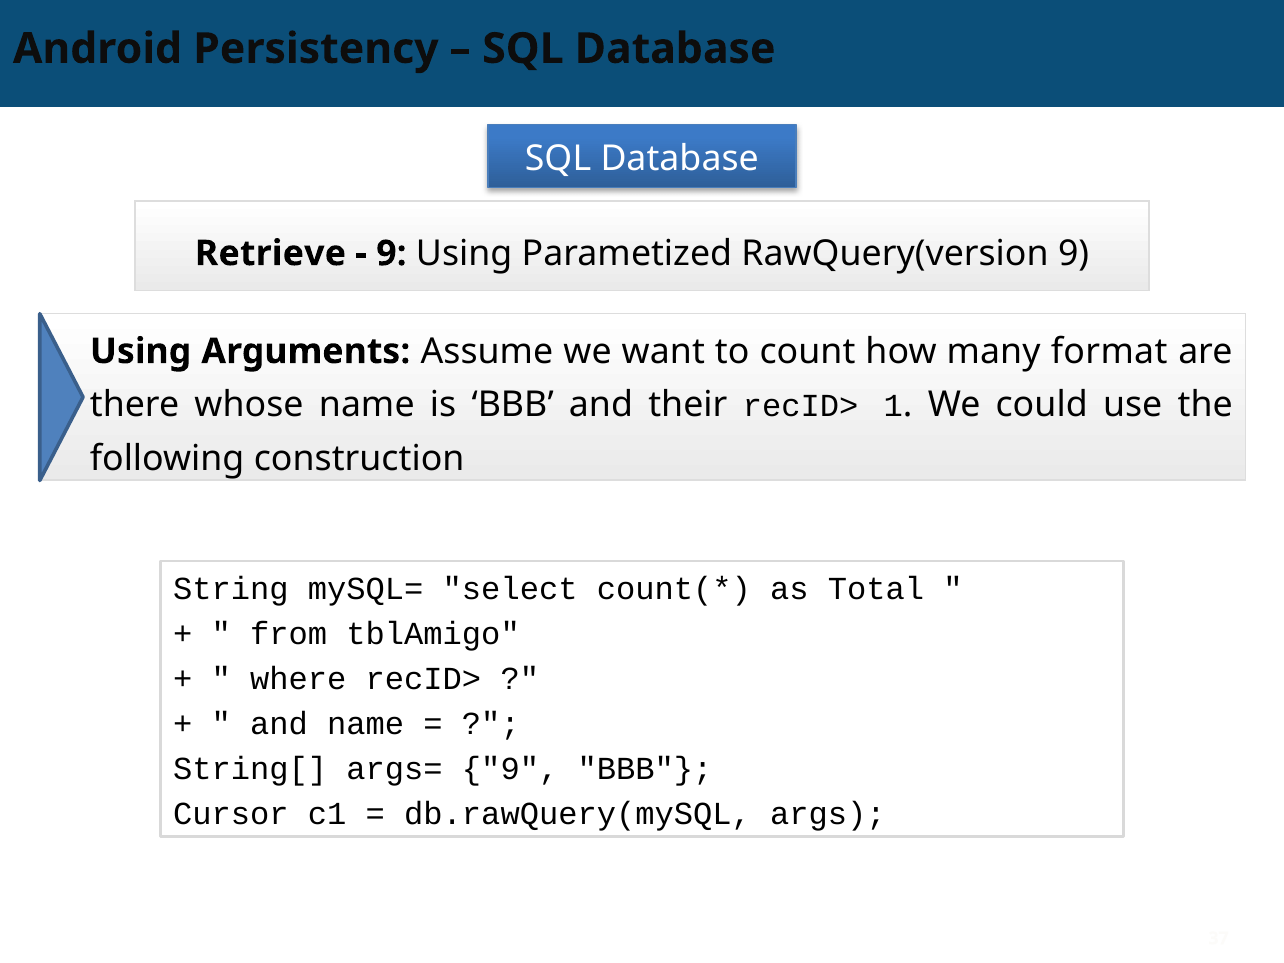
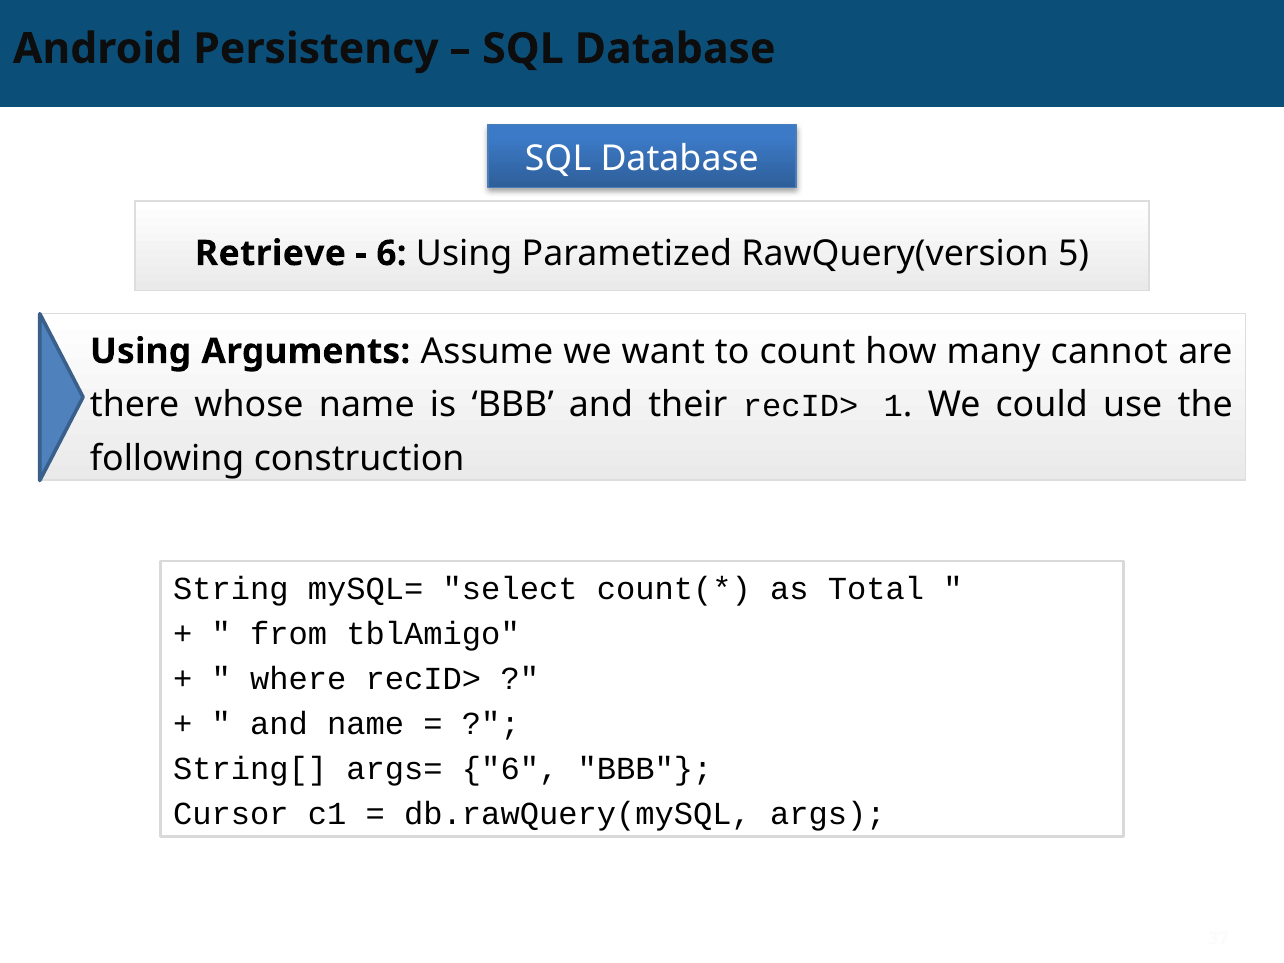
9 at (391, 253): 9 -> 6
RawQuery(version 9: 9 -> 5
format: format -> cannot
args= 9: 9 -> 6
